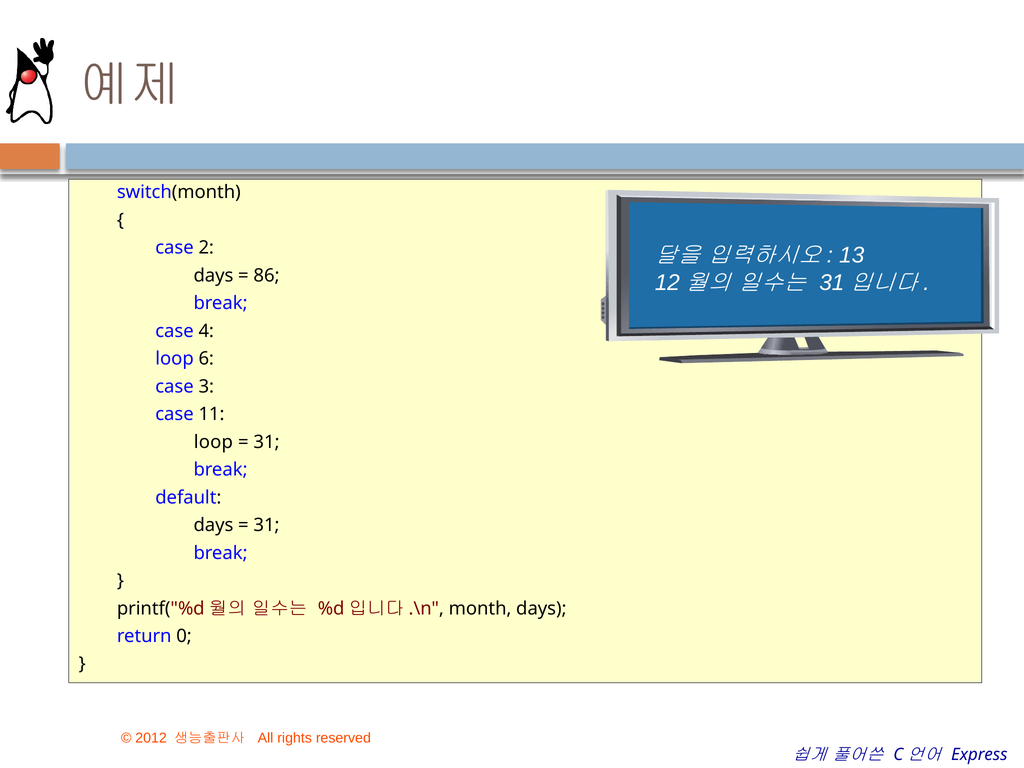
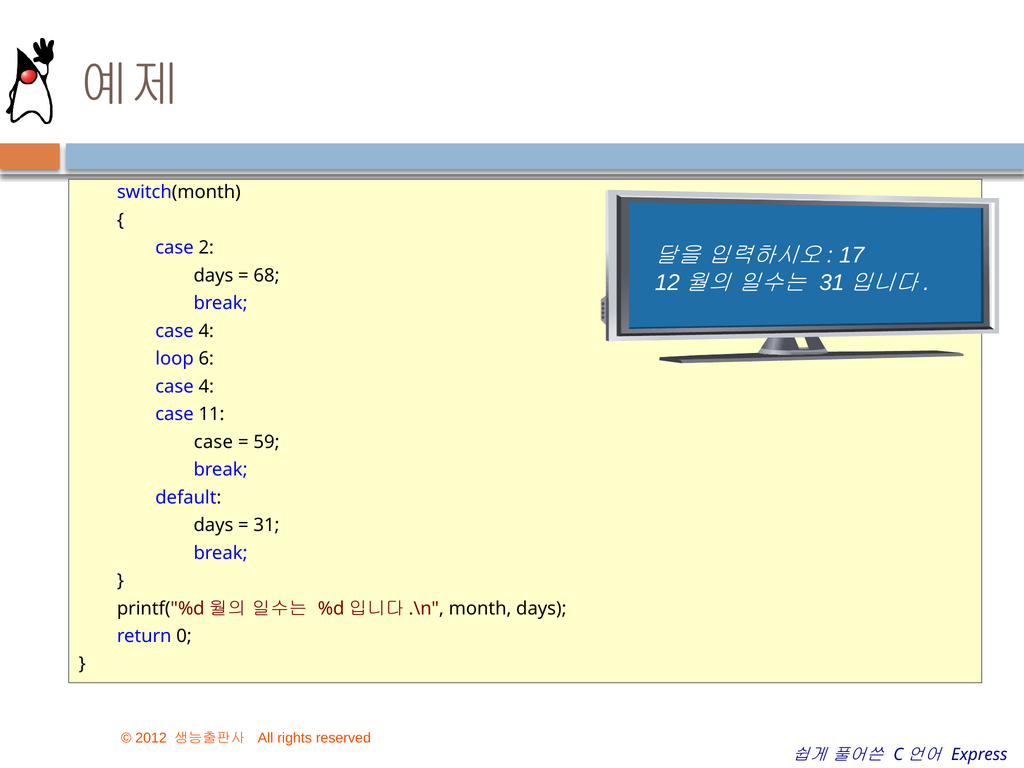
13: 13 -> 17
86: 86 -> 68
3 at (206, 387): 3 -> 4
loop at (213, 442): loop -> case
31 at (267, 442): 31 -> 59
